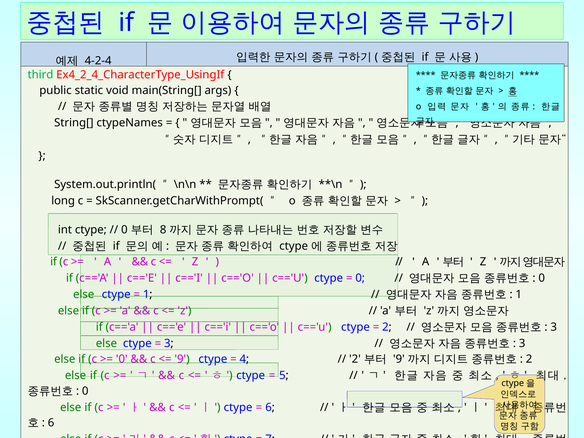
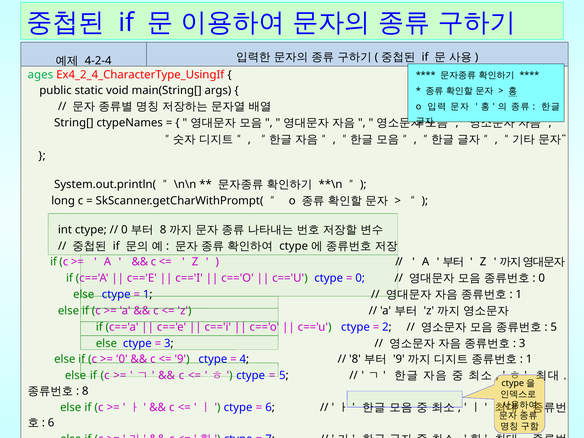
third: third -> ages
3 at (554, 327): 3 -> 5
2 at (355, 359): 2 -> 8
2 at (529, 359): 2 -> 1
0 at (85, 391): 0 -> 8
